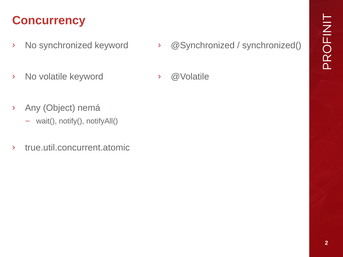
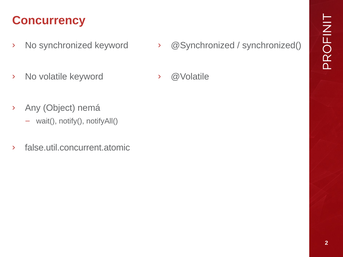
true.util.concurrent.atomic: true.util.concurrent.atomic -> false.util.concurrent.atomic
